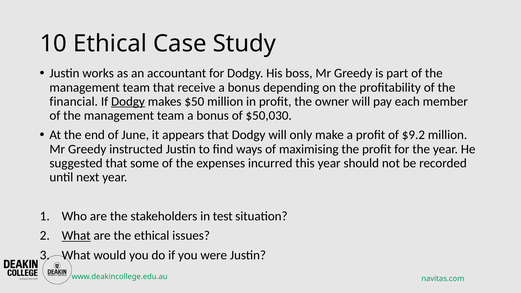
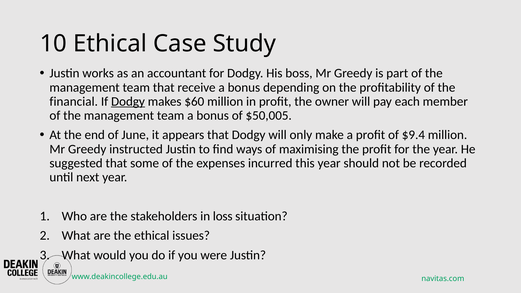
$50: $50 -> $60
$50,030: $50,030 -> $50,005
$9.2: $9.2 -> $9.4
test: test -> loss
What at (76, 236) underline: present -> none
